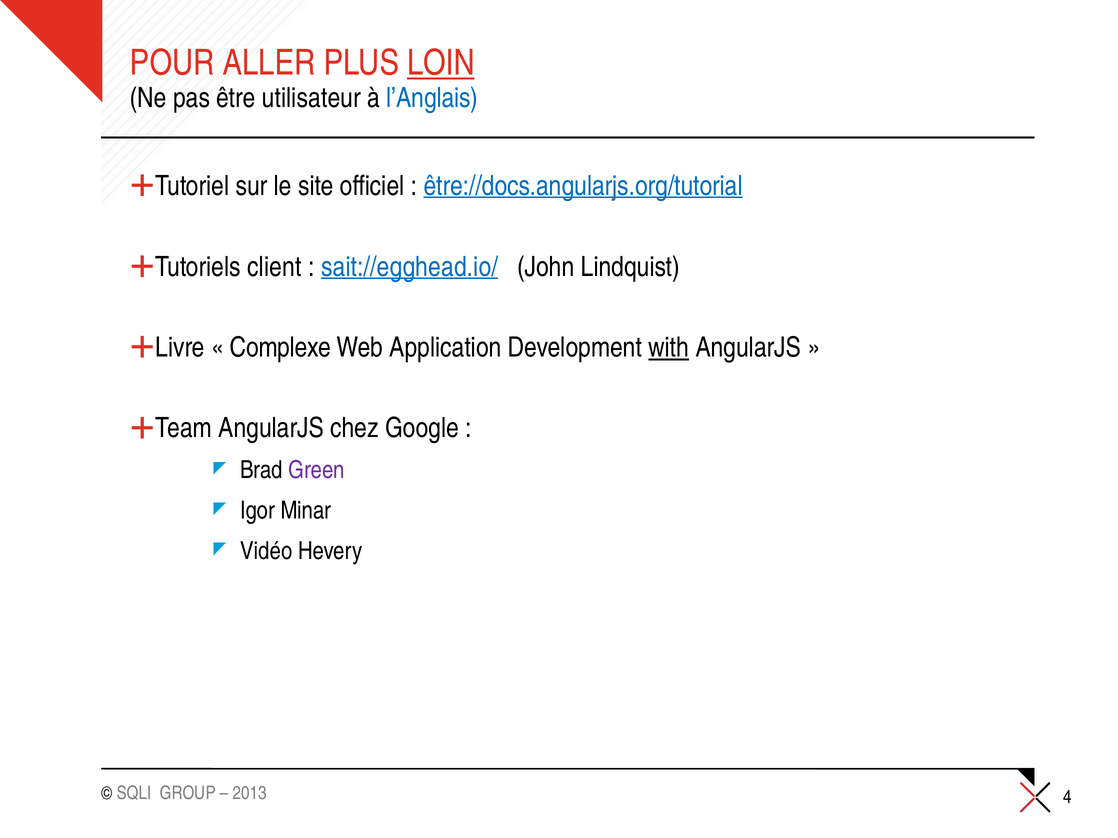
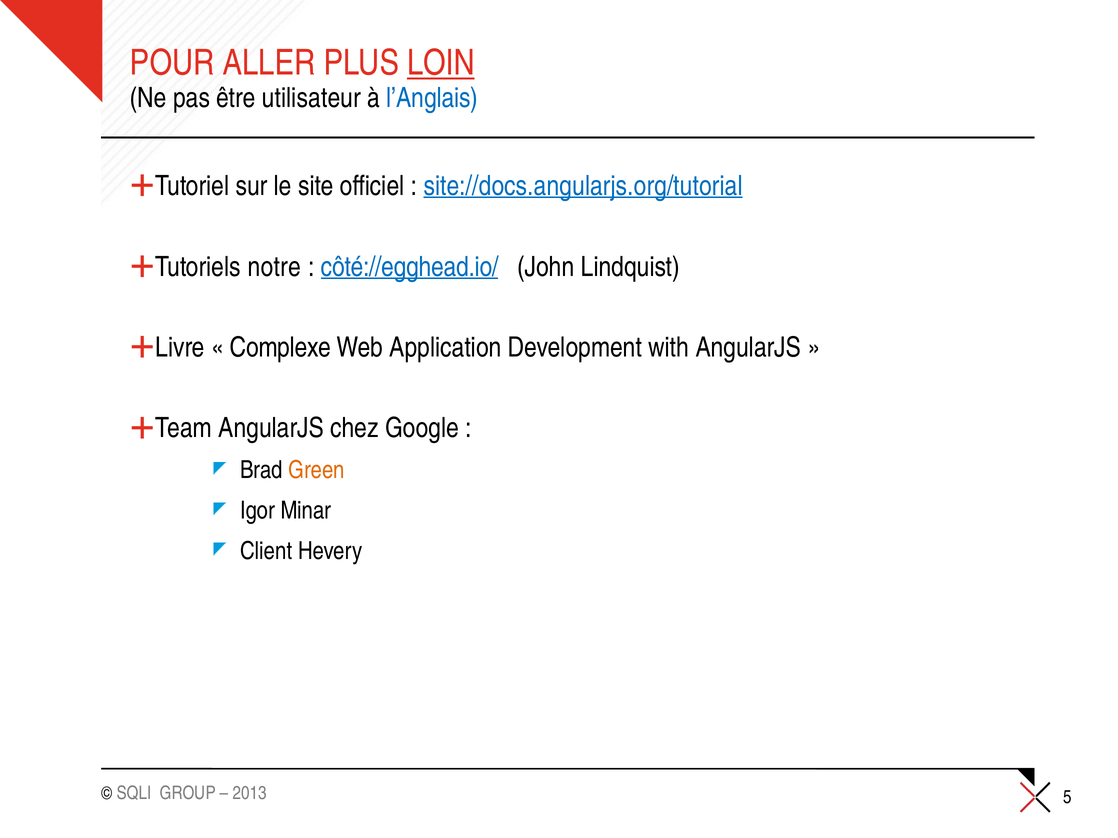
être://docs.angularjs.org/tutorial: être://docs.angularjs.org/tutorial -> site://docs.angularjs.org/tutorial
client: client -> notre
sait://egghead.io/: sait://egghead.io/ -> côté://egghead.io/
with underline: present -> none
Green colour: purple -> orange
Vidéo: Vidéo -> Client
4: 4 -> 5
